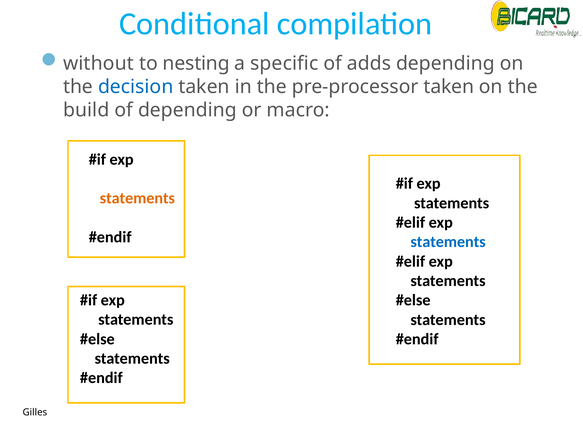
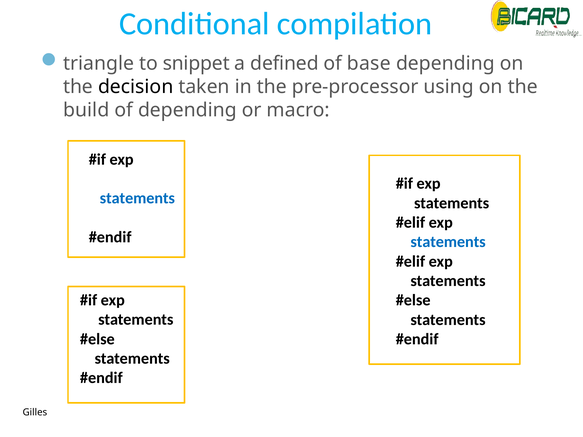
without: without -> triangle
nesting: nesting -> snippet
specific: specific -> defined
adds: adds -> base
decision colour: blue -> black
pre-processor taken: taken -> using
statements at (137, 198) colour: orange -> blue
